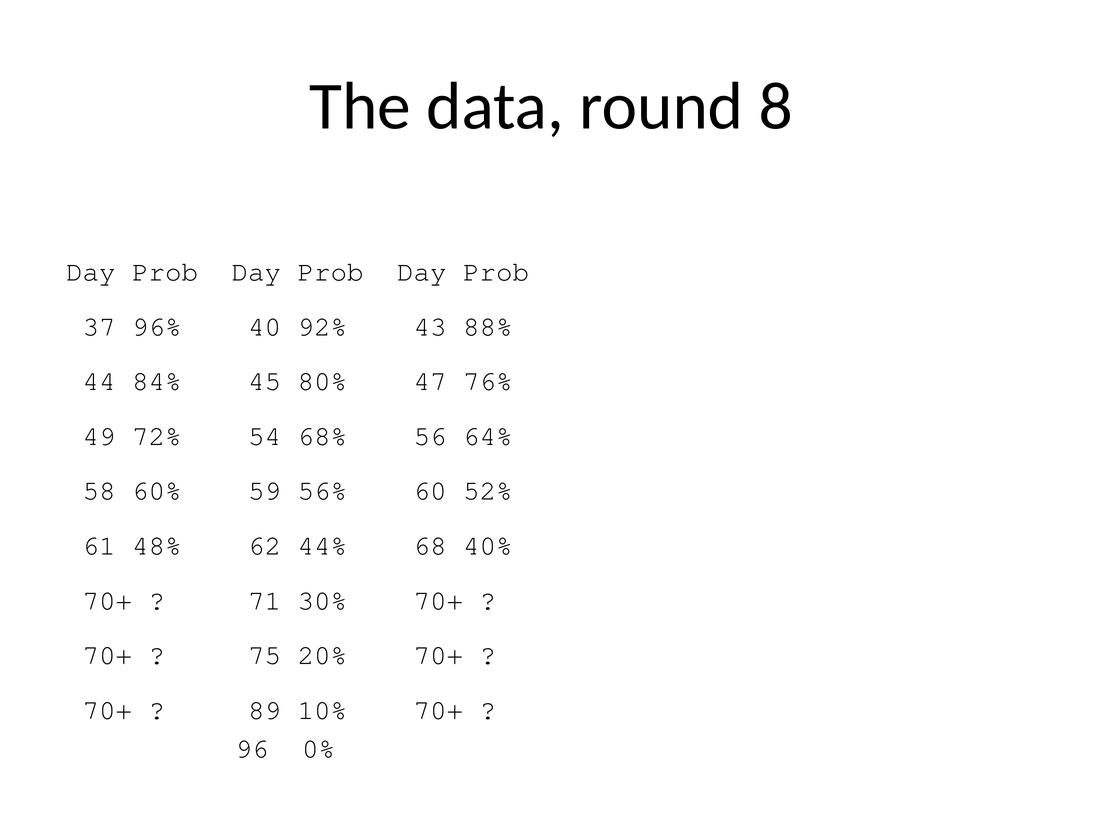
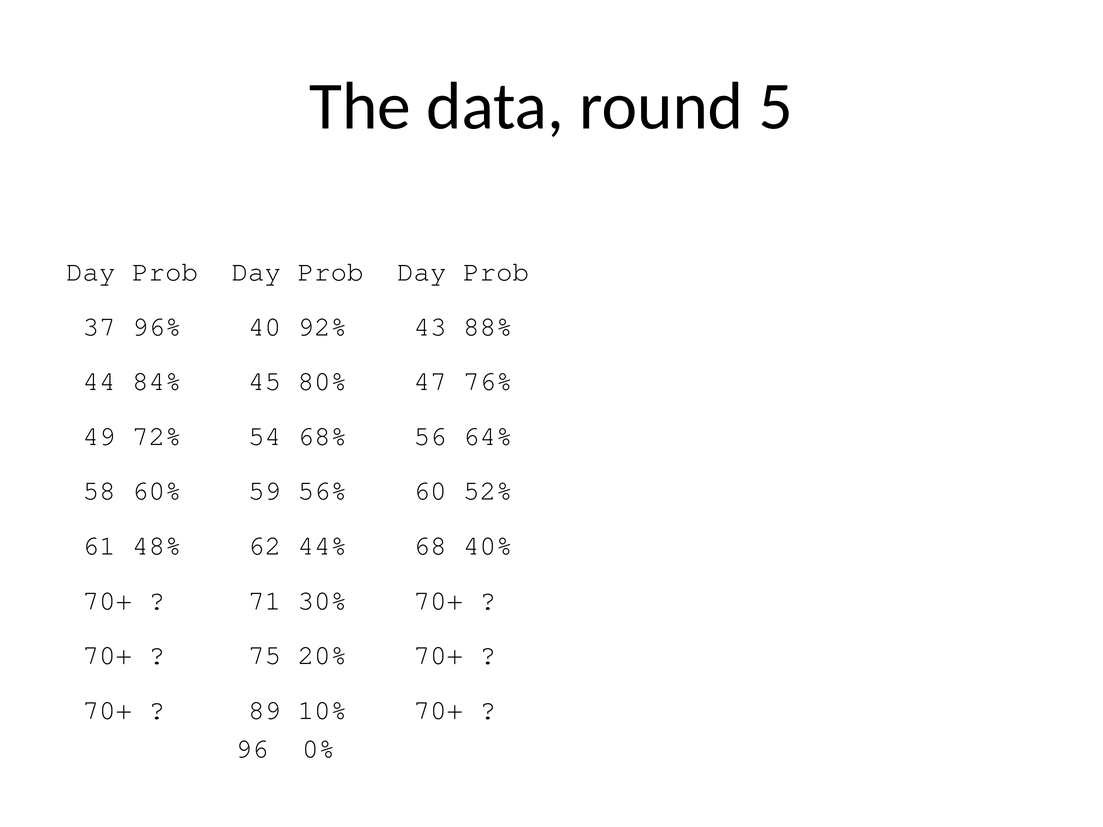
8: 8 -> 5
